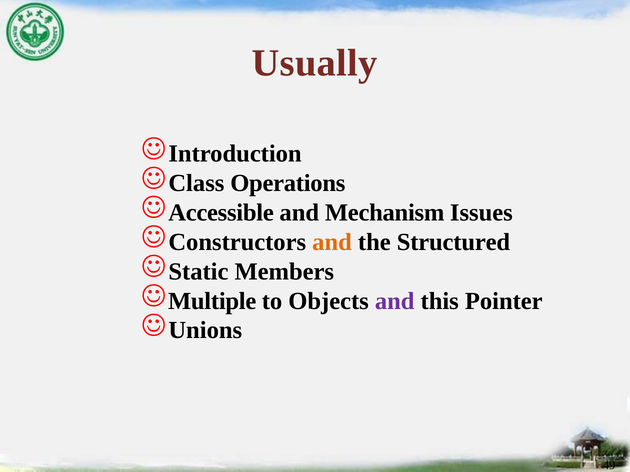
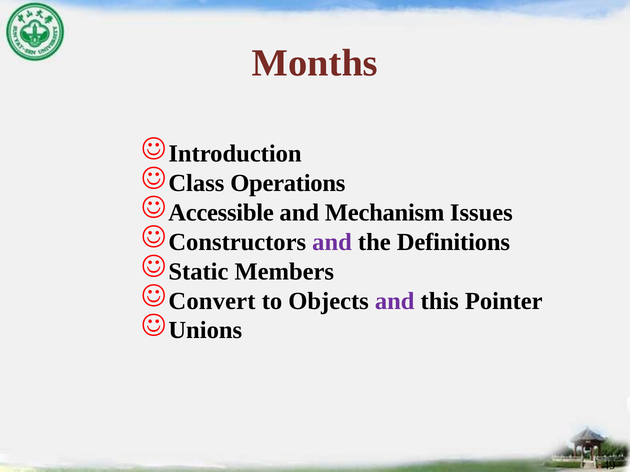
Usually: Usually -> Months
and at (332, 242) colour: orange -> purple
Structured: Structured -> Definitions
Multiple: Multiple -> Convert
